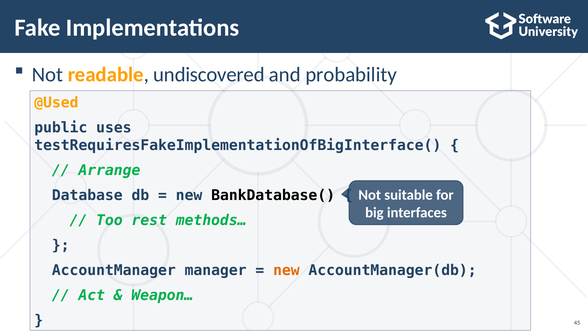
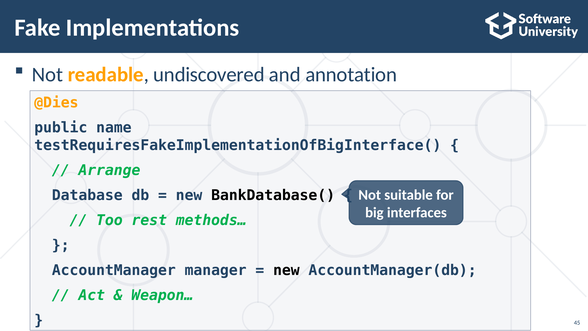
probability: probability -> annotation
@Used: @Used -> @Dies
uses: uses -> name
new at (286, 270) colour: orange -> black
